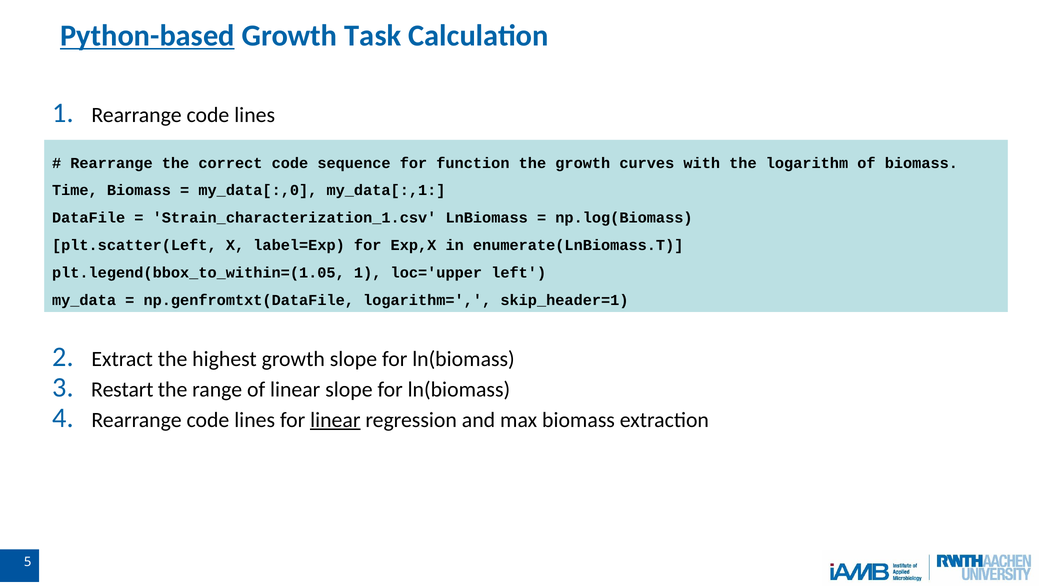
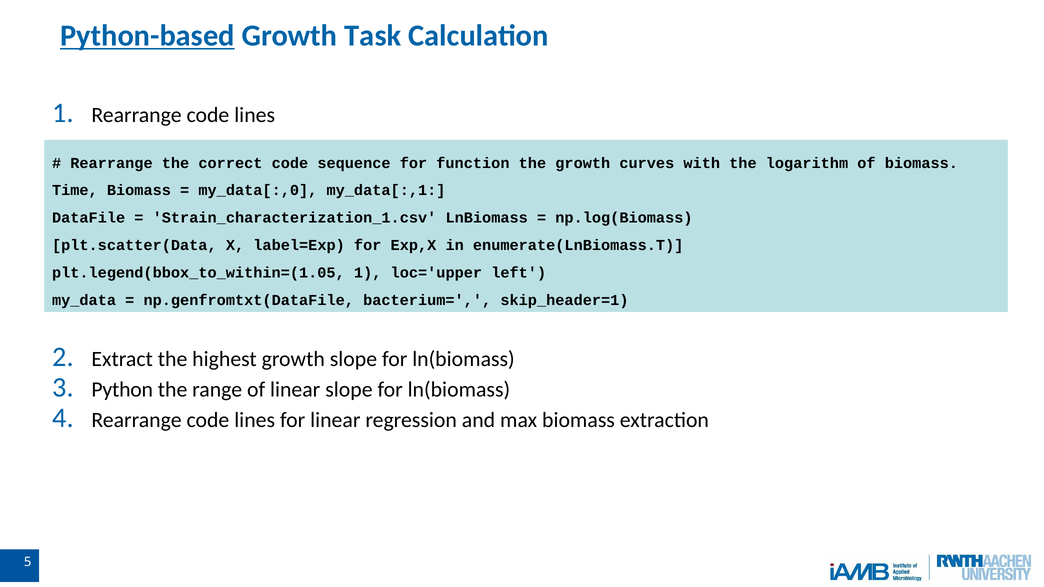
plt.scatter(Left: plt.scatter(Left -> plt.scatter(Data
logarithm=: logarithm= -> bacterium=
Restart: Restart -> Python
linear at (335, 420) underline: present -> none
